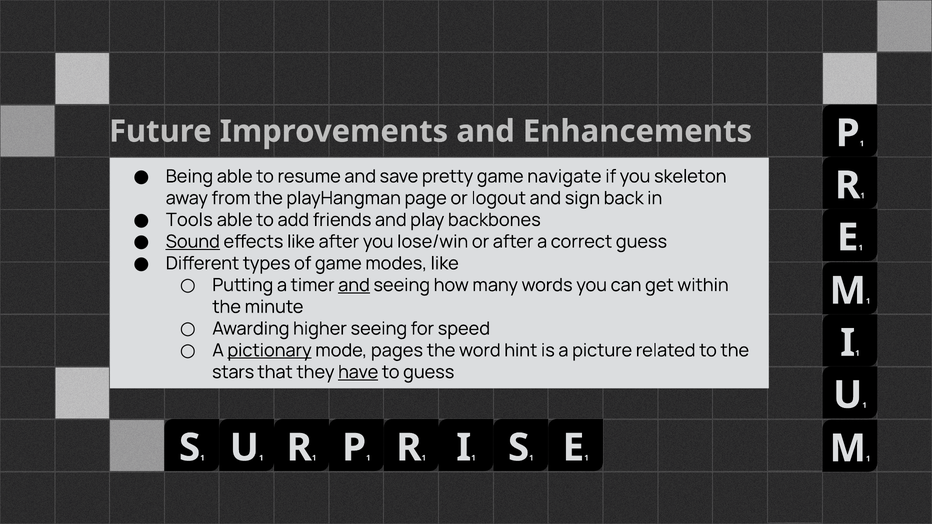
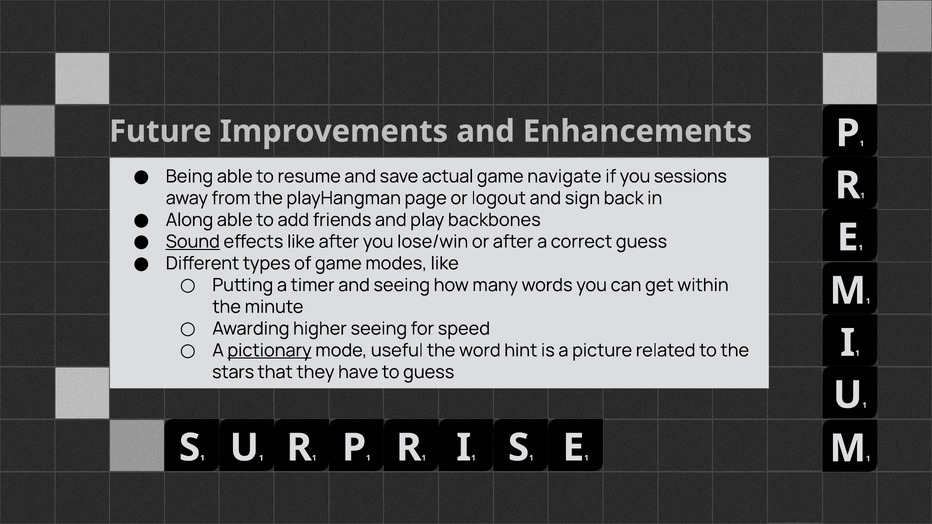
pretty: pretty -> actual
skeleton: skeleton -> sessions
Tools: Tools -> Along
and at (354, 285) underline: present -> none
pages: pages -> useful
have underline: present -> none
